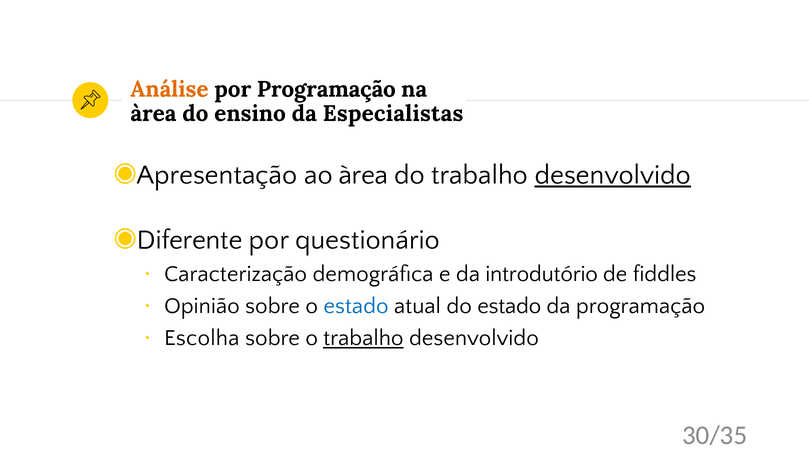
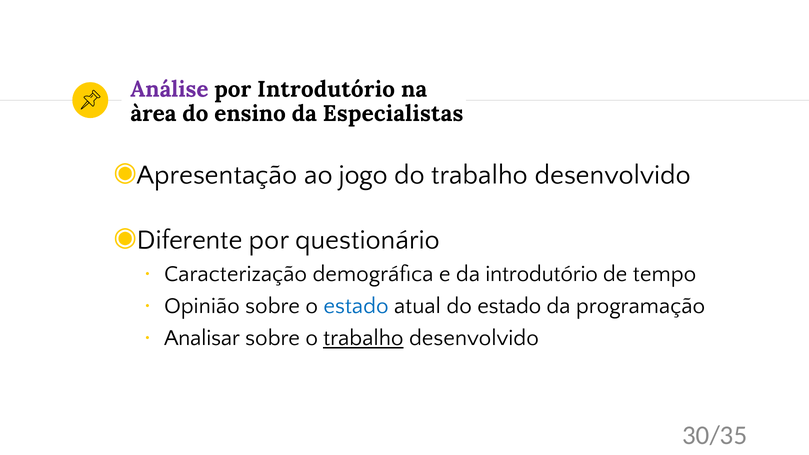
Análise colour: orange -> purple
por Programação: Programação -> Introdutório
ao àrea: àrea -> jogo
desenvolvido at (613, 175) underline: present -> none
fiddles: fiddles -> tempo
Escolha: Escolha -> Analisar
